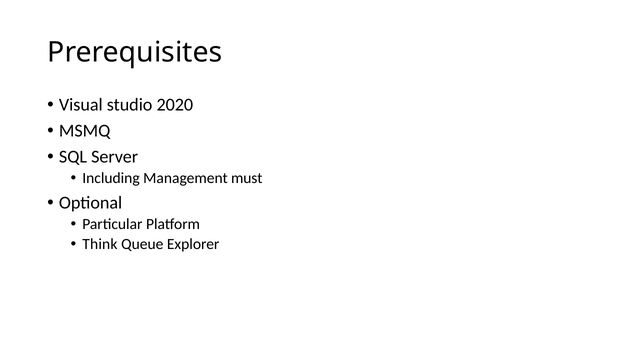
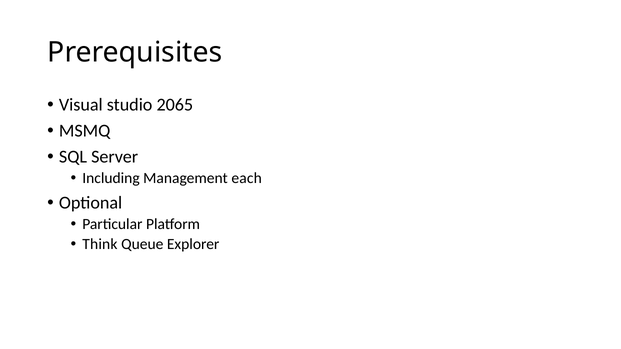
2020: 2020 -> 2065
must: must -> each
